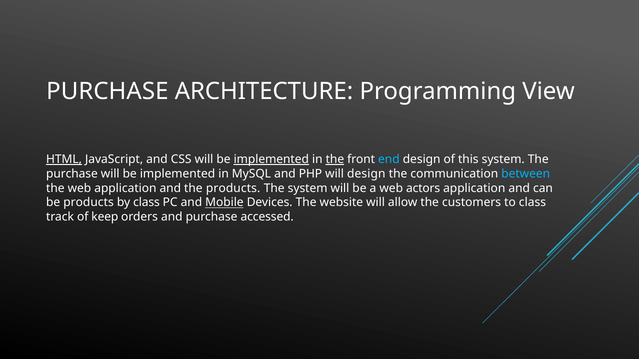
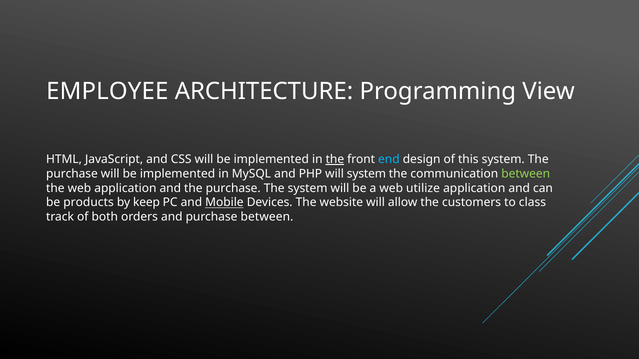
PURCHASE at (107, 92): PURCHASE -> EMPLOYEE
HTML underline: present -> none
implemented at (271, 160) underline: present -> none
will design: design -> system
between at (526, 174) colour: light blue -> light green
and the products: products -> purchase
actors: actors -> utilize
by class: class -> keep
keep: keep -> both
purchase accessed: accessed -> between
